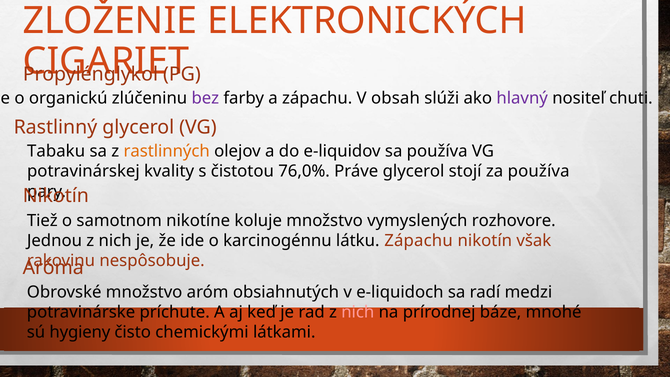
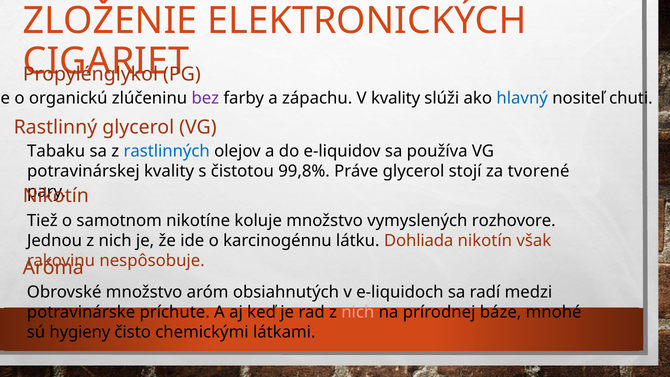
V obsah: obsah -> kvality
hlavný colour: purple -> blue
rastlinných colour: orange -> blue
76,0%: 76,0% -> 99,8%
za používa: používa -> tvorené
látku Zápachu: Zápachu -> Dohliada
